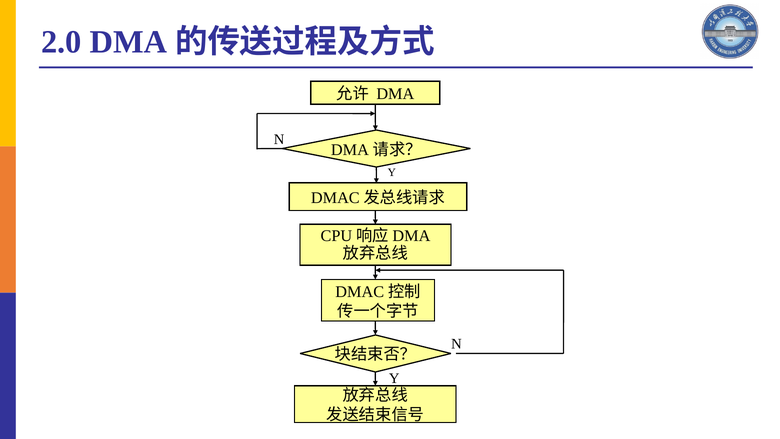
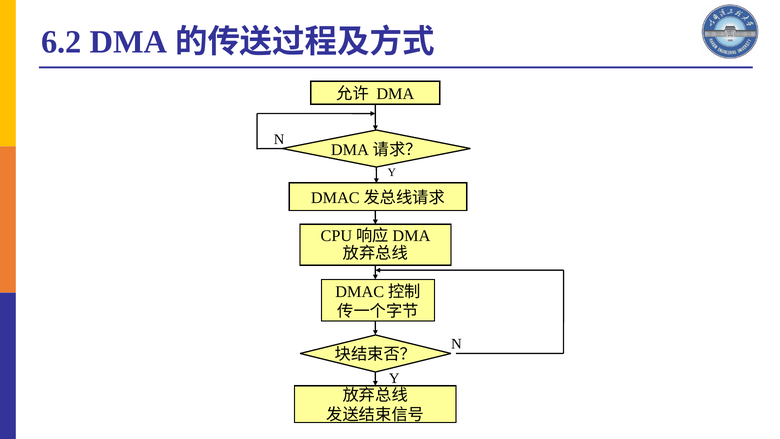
2.0: 2.0 -> 6.2
